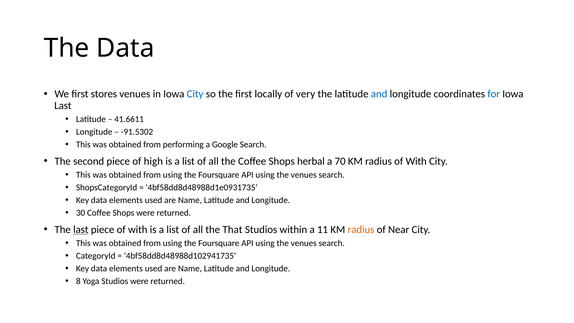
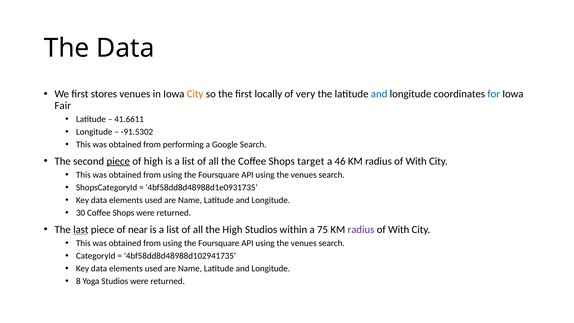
City at (195, 94) colour: blue -> orange
Last at (63, 105): Last -> Fair
piece at (118, 161) underline: none -> present
herbal: herbal -> target
70: 70 -> 46
piece of with: with -> near
the That: That -> High
11: 11 -> 75
radius at (361, 229) colour: orange -> purple
Near at (399, 229): Near -> With
